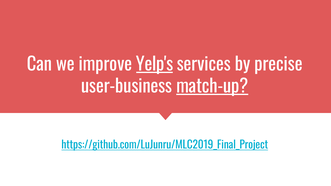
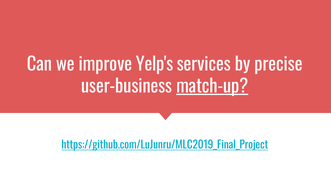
Yelp's underline: present -> none
